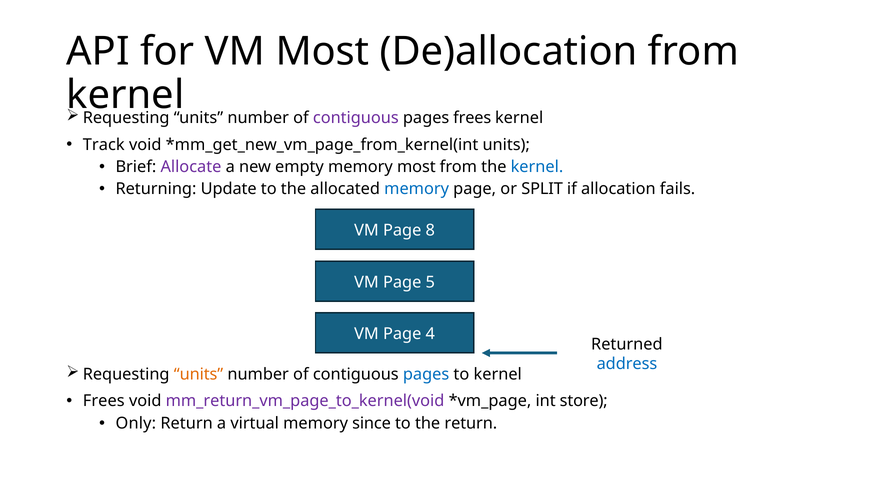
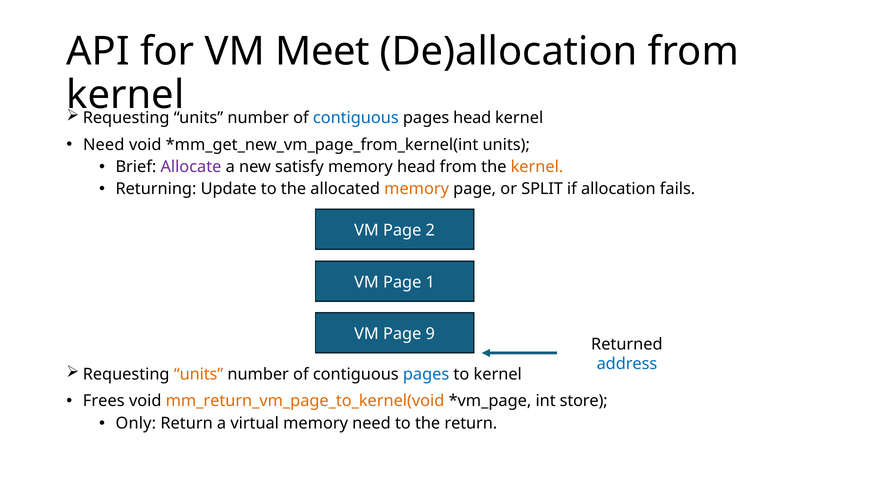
VM Most: Most -> Meet
contiguous at (356, 118) colour: purple -> blue
pages frees: frees -> head
Track at (104, 144): Track -> Need
empty: empty -> satisfy
memory most: most -> head
kernel at (537, 167) colour: blue -> orange
memory at (417, 189) colour: blue -> orange
8: 8 -> 2
5: 5 -> 1
4: 4 -> 9
mm_return_vm_page_to_kernel(void colour: purple -> orange
memory since: since -> need
